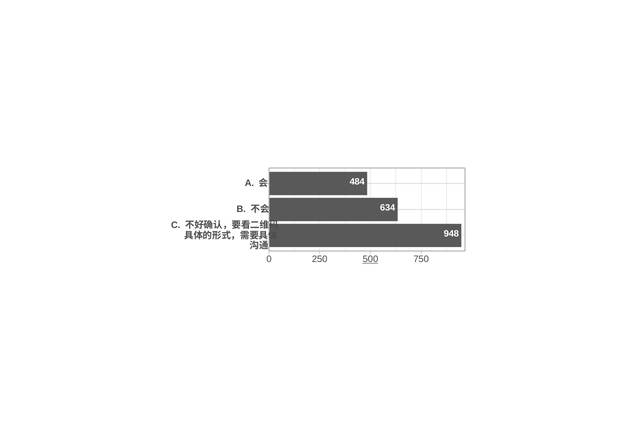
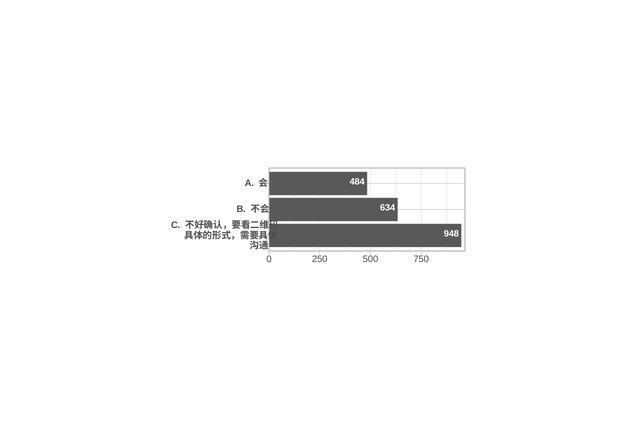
500 underline: present -> none
